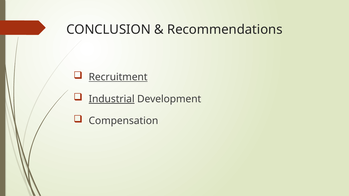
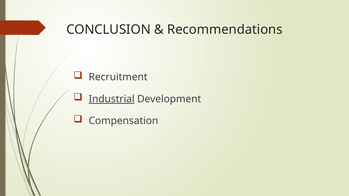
Recruitment underline: present -> none
